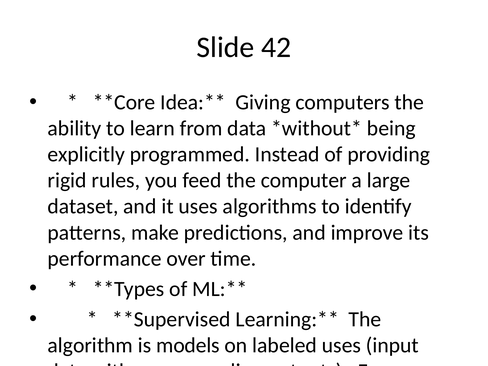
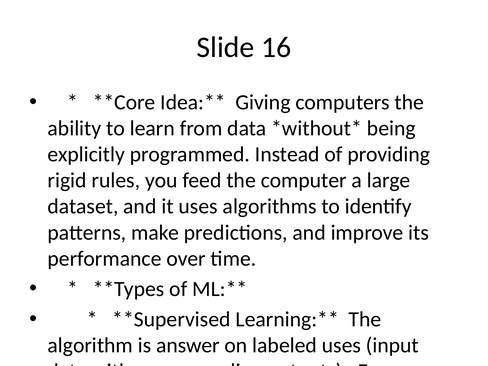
42: 42 -> 16
models: models -> answer
